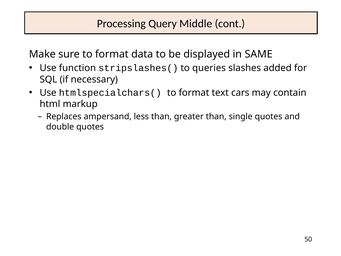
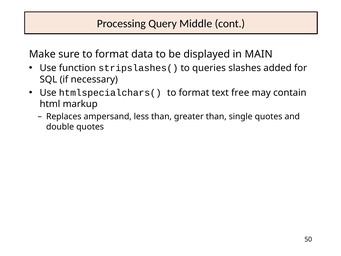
SAME: SAME -> MAIN
cars: cars -> free
